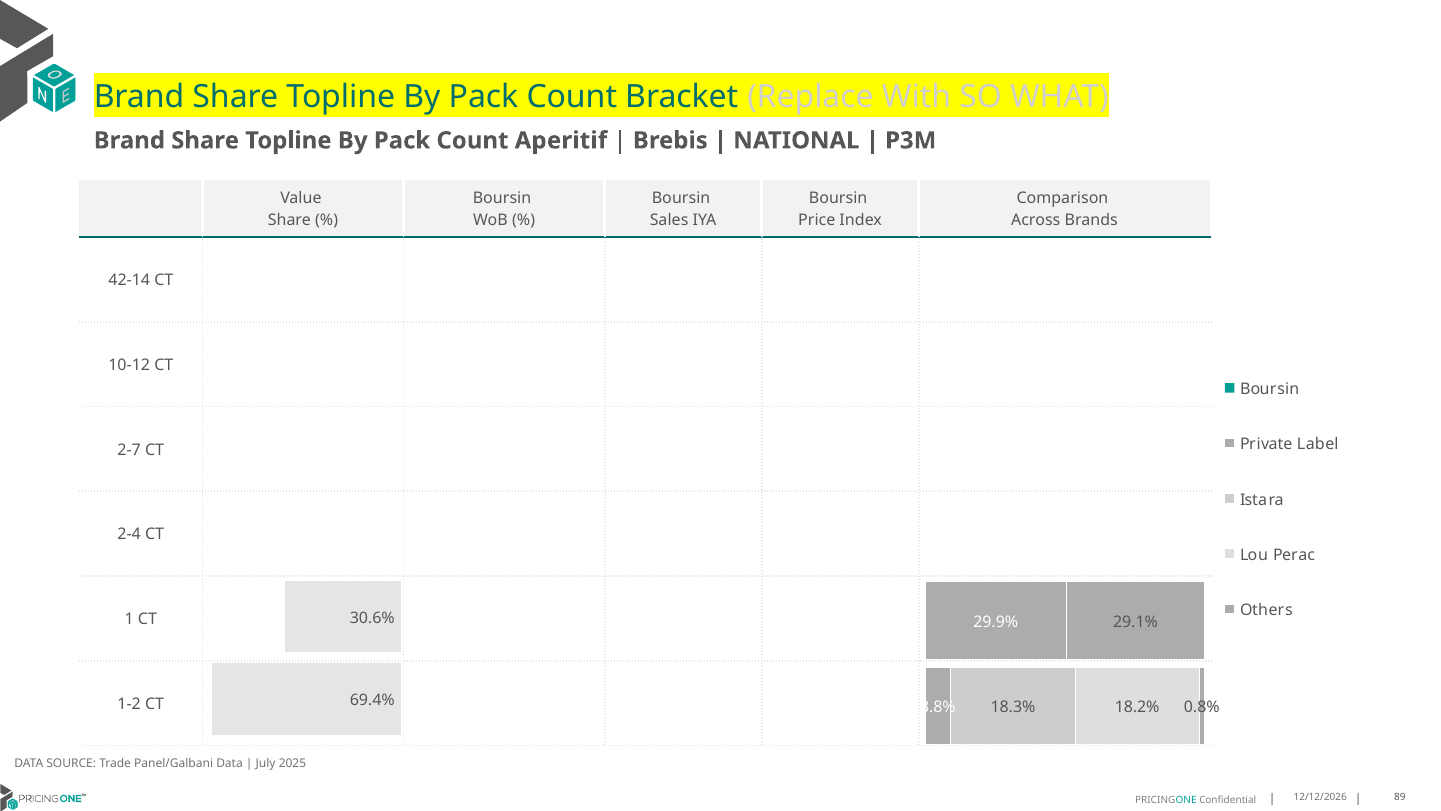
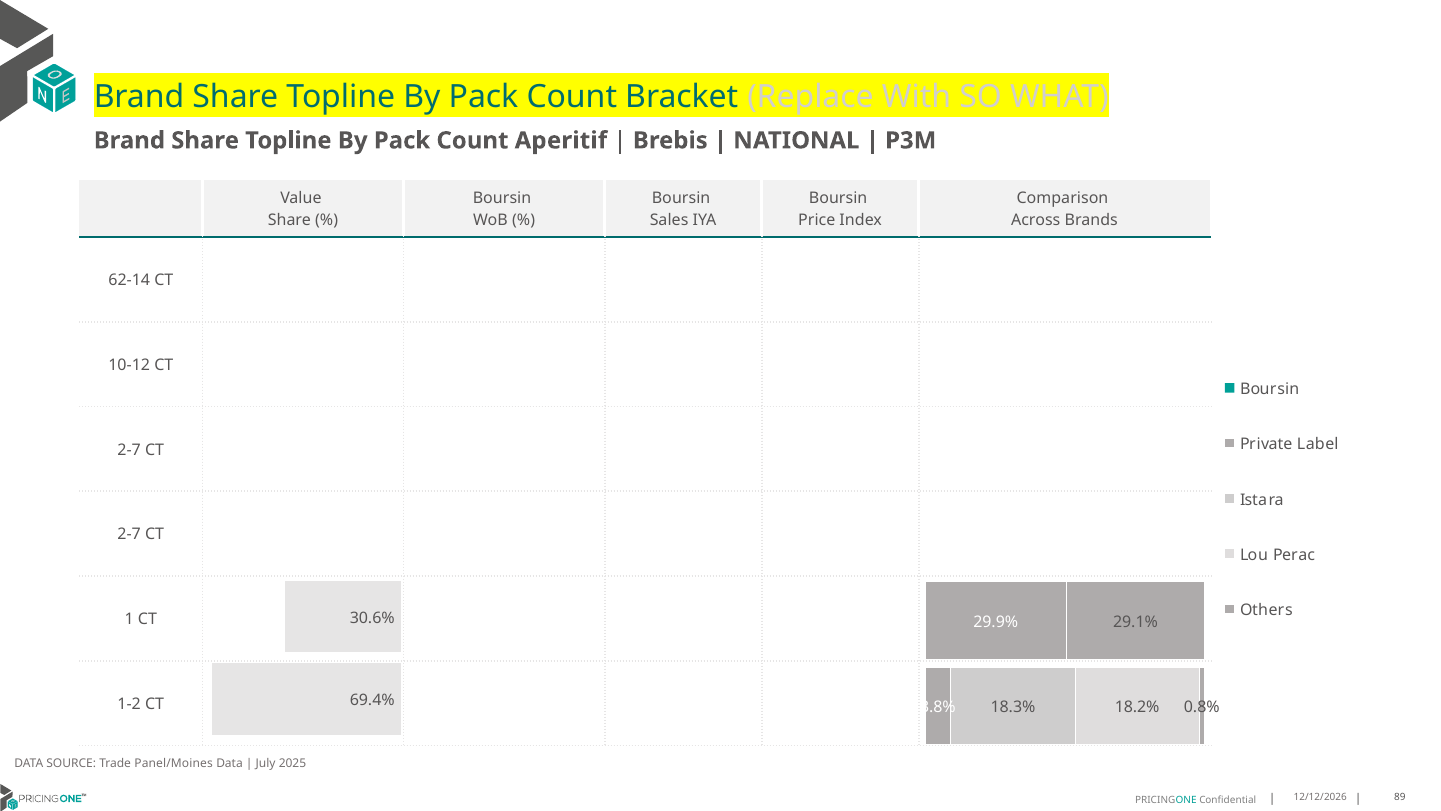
42-14: 42-14 -> 62-14
2-4 at (129, 534): 2-4 -> 2-7
Panel/Galbani: Panel/Galbani -> Panel/Moines
